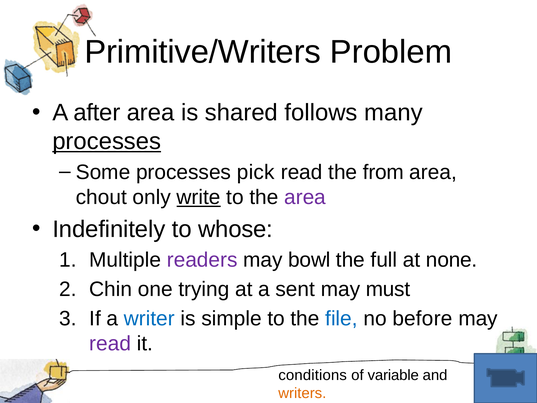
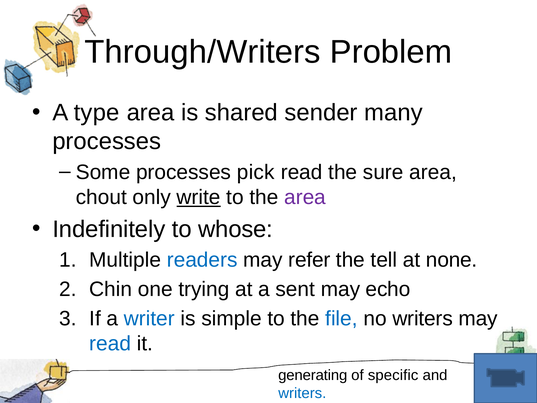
Primitive/Writers: Primitive/Writers -> Through/Writers
after: after -> type
follows: follows -> sender
processes at (107, 141) underline: present -> none
from: from -> sure
readers colour: purple -> blue
bowl: bowl -> refer
full: full -> tell
must: must -> echo
no before: before -> writers
read at (110, 343) colour: purple -> blue
conditions: conditions -> generating
variable: variable -> specific
writers at (302, 393) colour: orange -> blue
